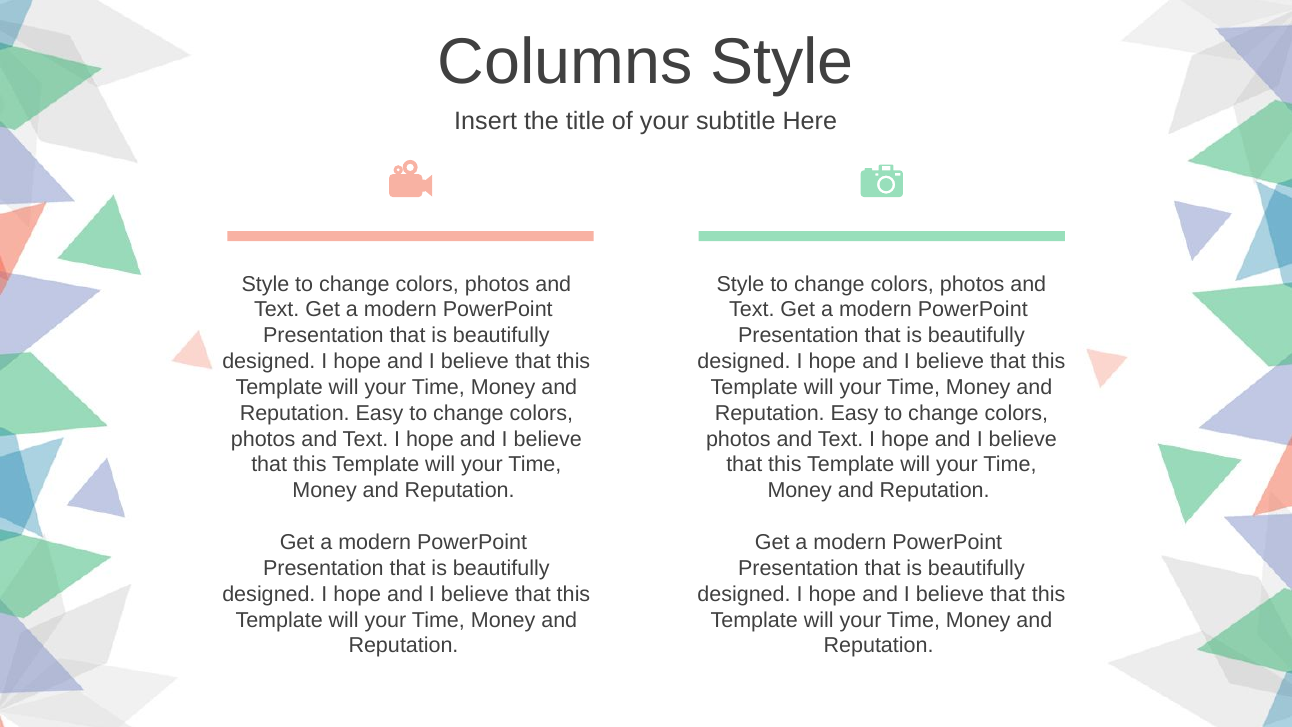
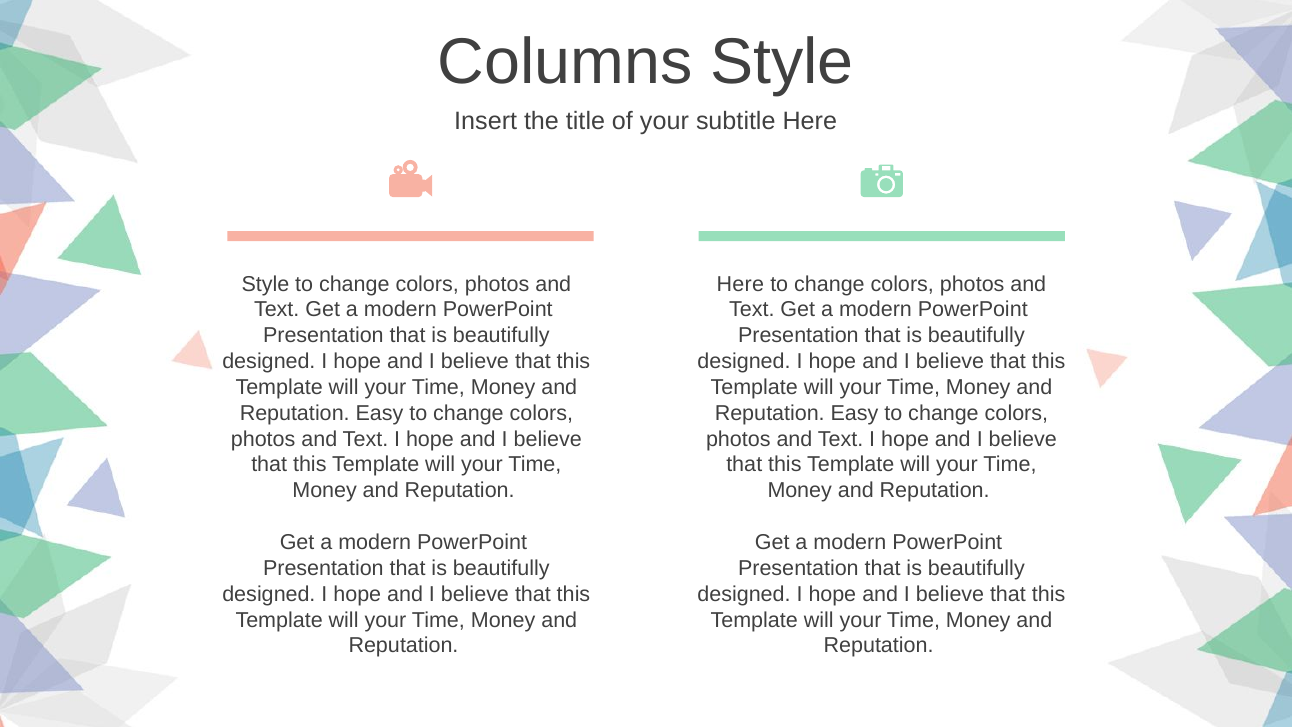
Style at (740, 284): Style -> Here
